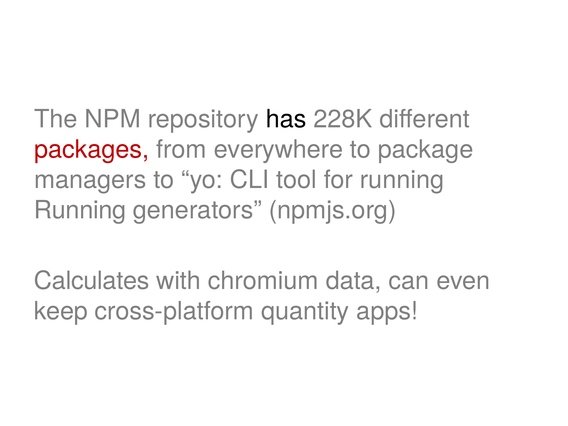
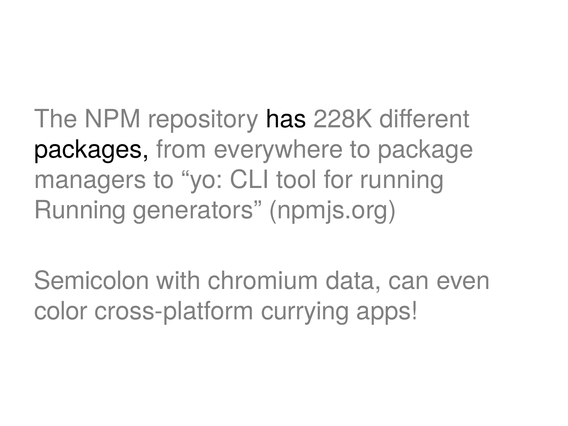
packages colour: red -> black
Calculates: Calculates -> Semicolon
keep: keep -> color
quantity: quantity -> currying
